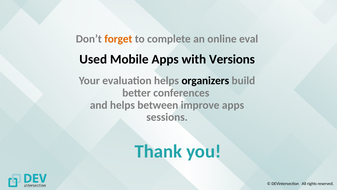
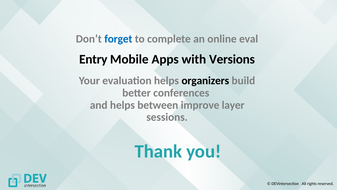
forget colour: orange -> blue
Used: Used -> Entry
improve apps: apps -> layer
